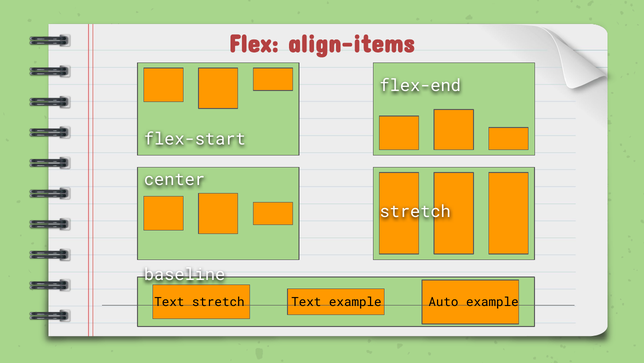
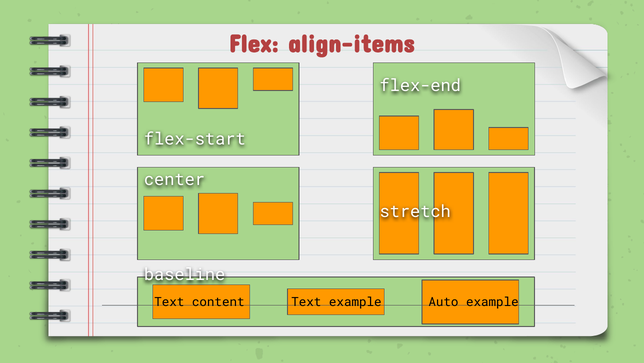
Text stretch: stretch -> content
